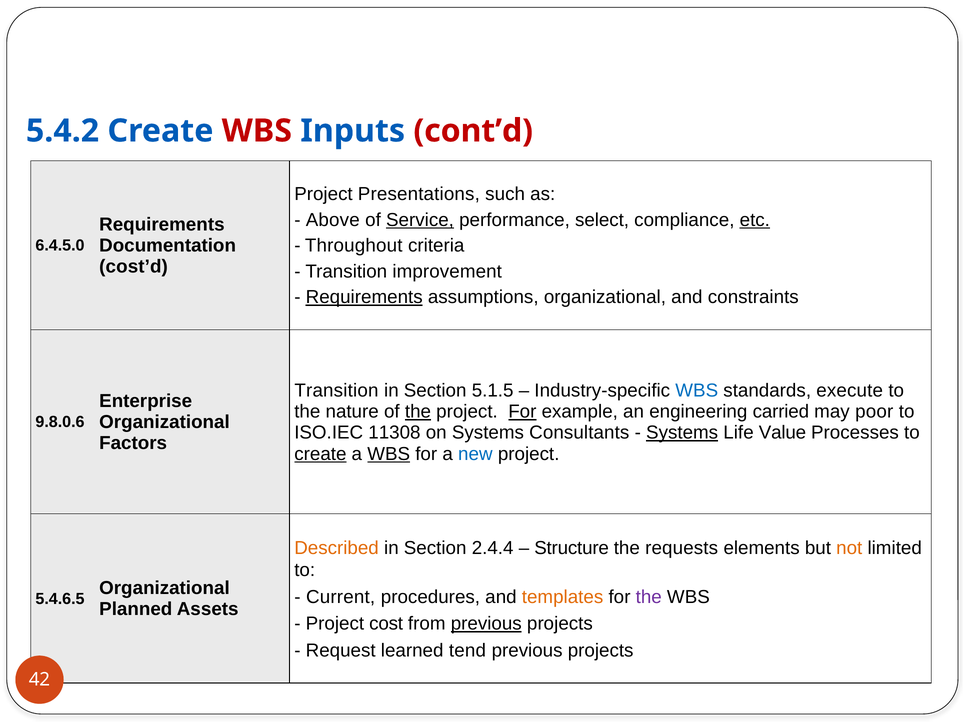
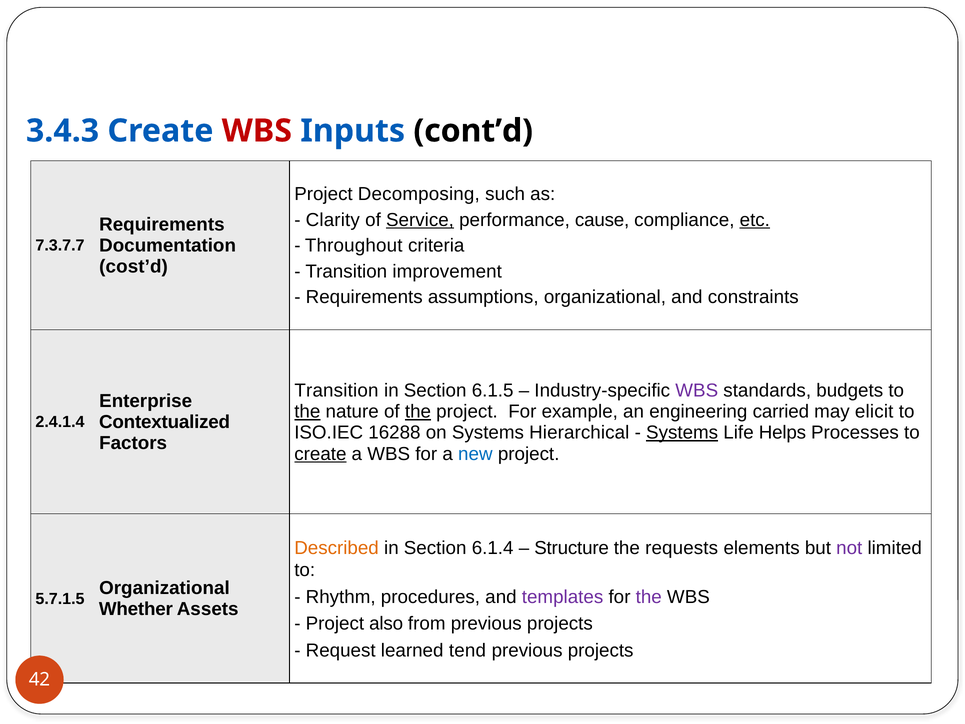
5.4.2: 5.4.2 -> 3.4.3
cont’d colour: red -> black
Presentations: Presentations -> Decomposing
Above: Above -> Clarity
select: select -> cause
6.4.5.0: 6.4.5.0 -> 7.3.7.7
Requirements at (364, 297) underline: present -> none
5.1.5: 5.1.5 -> 6.1.5
WBS at (697, 390) colour: blue -> purple
execute: execute -> budgets
the at (307, 411) underline: none -> present
For at (522, 411) underline: present -> none
poor: poor -> elicit
Organizational at (164, 422): Organizational -> Contextualized
9.8.0.6: 9.8.0.6 -> 2.4.1.4
11308: 11308 -> 16288
Consultants: Consultants -> Hierarchical
Value: Value -> Helps
WBS at (389, 454) underline: present -> none
2.4.4: 2.4.4 -> 6.1.4
not colour: orange -> purple
Current: Current -> Rhythm
templates colour: orange -> purple
5.4.6.5: 5.4.6.5 -> 5.7.1.5
Planned: Planned -> Whether
cost: cost -> also
previous at (486, 623) underline: present -> none
